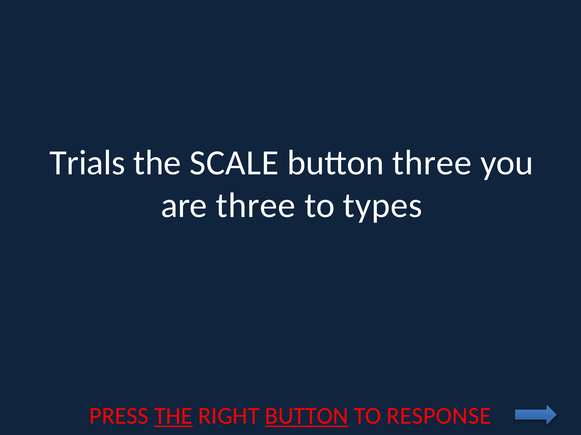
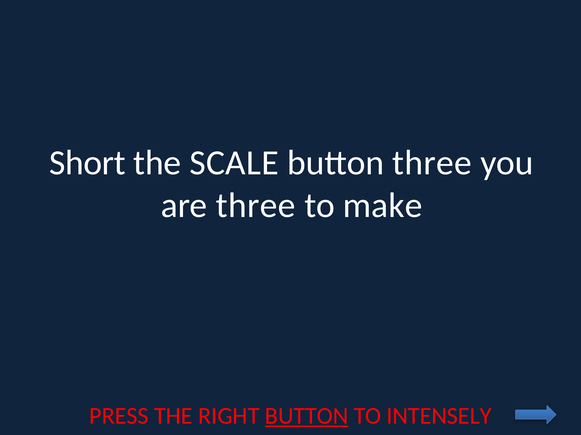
Trials: Trials -> Short
types: types -> make
THE at (173, 417) underline: present -> none
RESPONSE: RESPONSE -> INTENSELY
